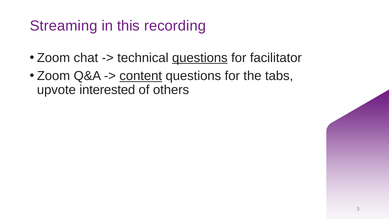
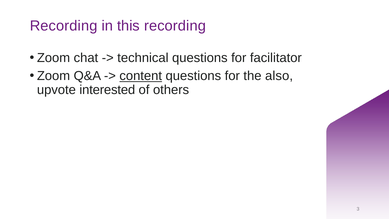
Streaming at (64, 26): Streaming -> Recording
questions at (200, 58) underline: present -> none
tabs: tabs -> also
